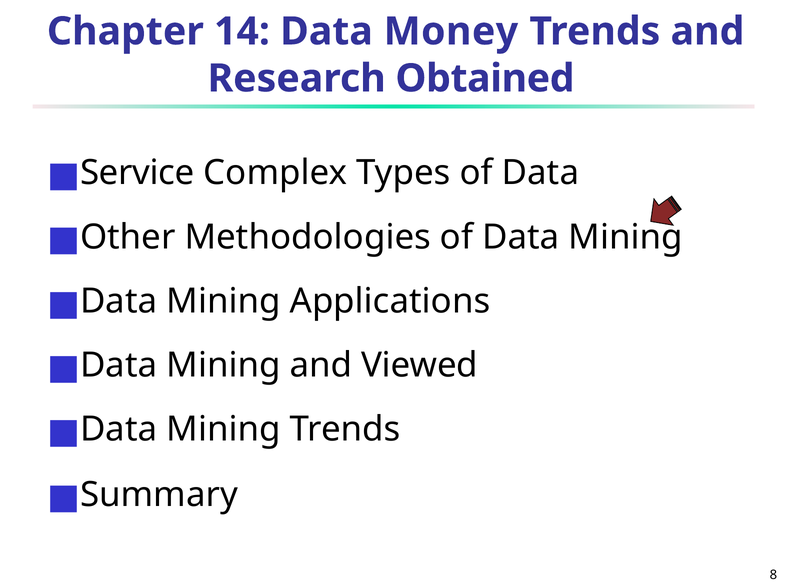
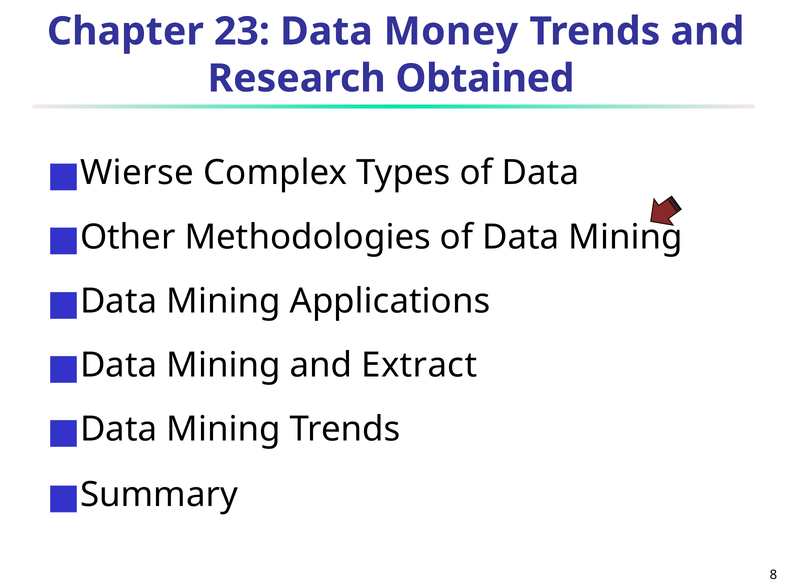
14: 14 -> 23
Service: Service -> Wierse
Viewed: Viewed -> Extract
